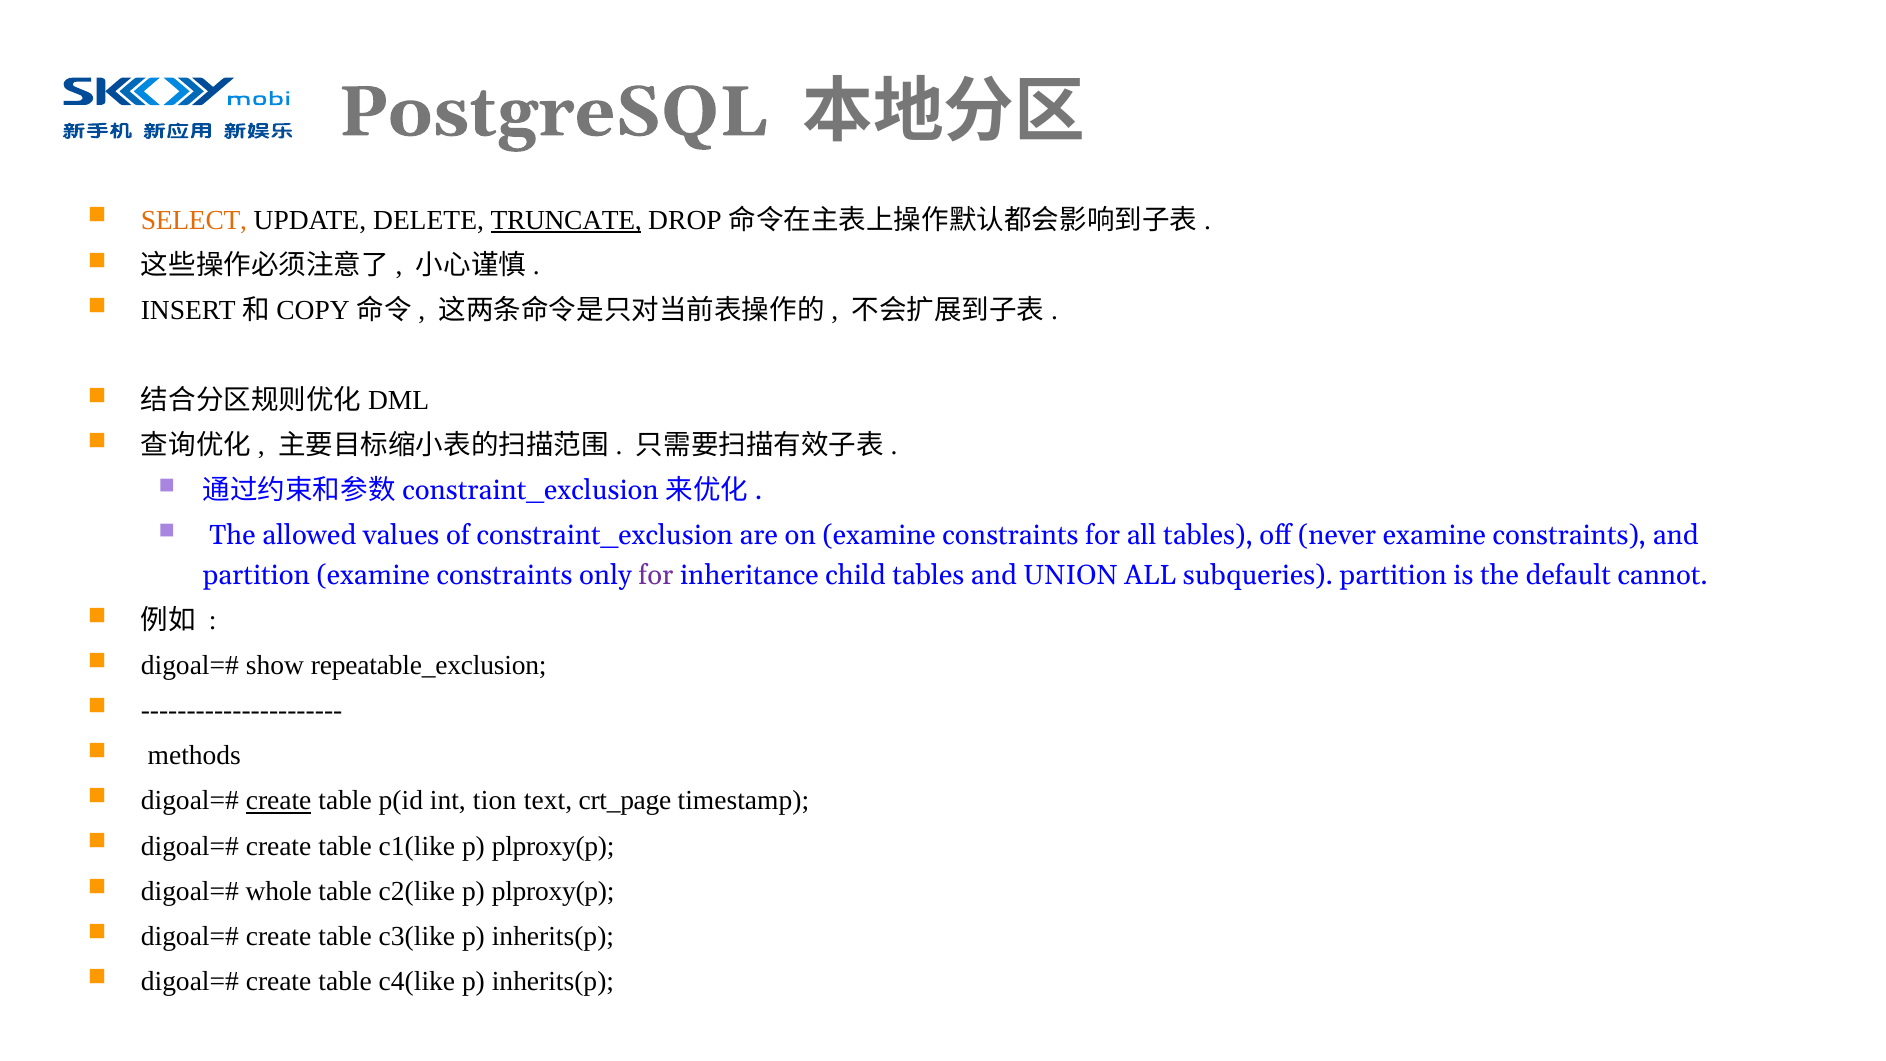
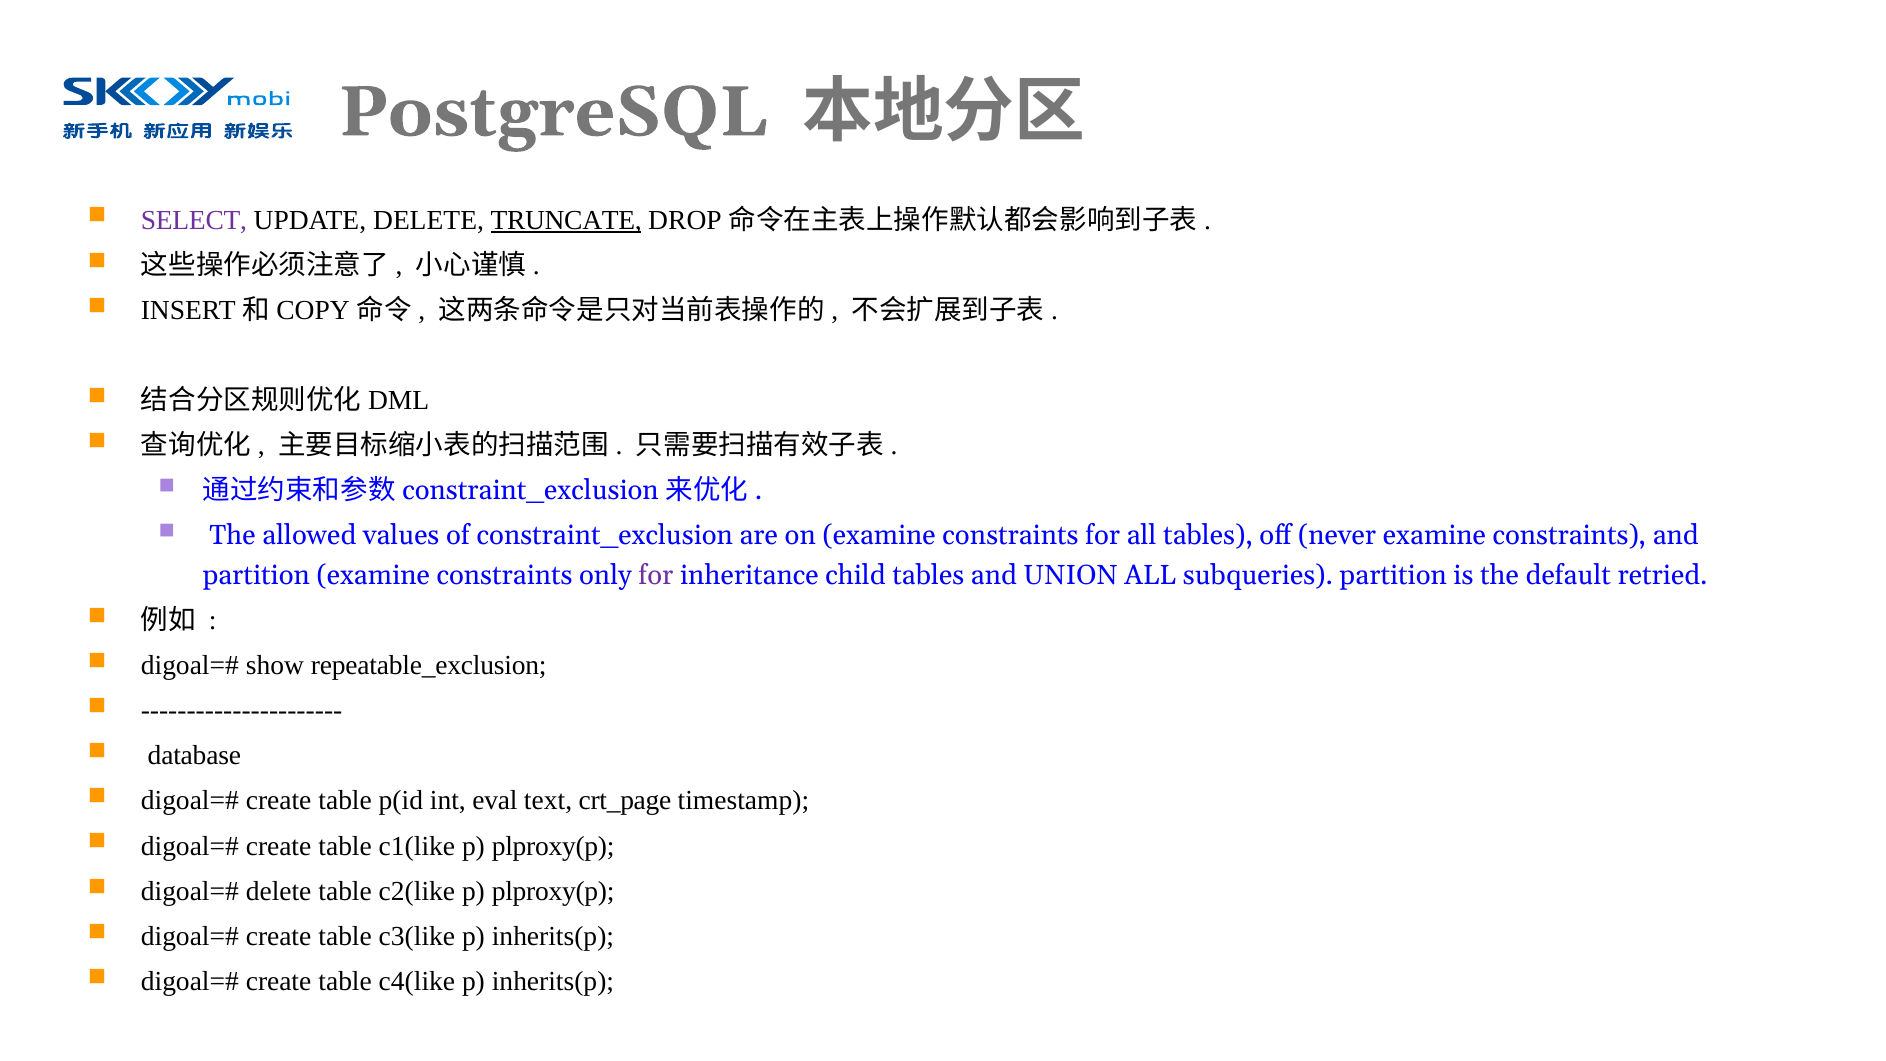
SELECT colour: orange -> purple
cannot: cannot -> retried
methods: methods -> database
create at (279, 801) underline: present -> none
tion: tion -> eval
whole at (279, 891): whole -> delete
